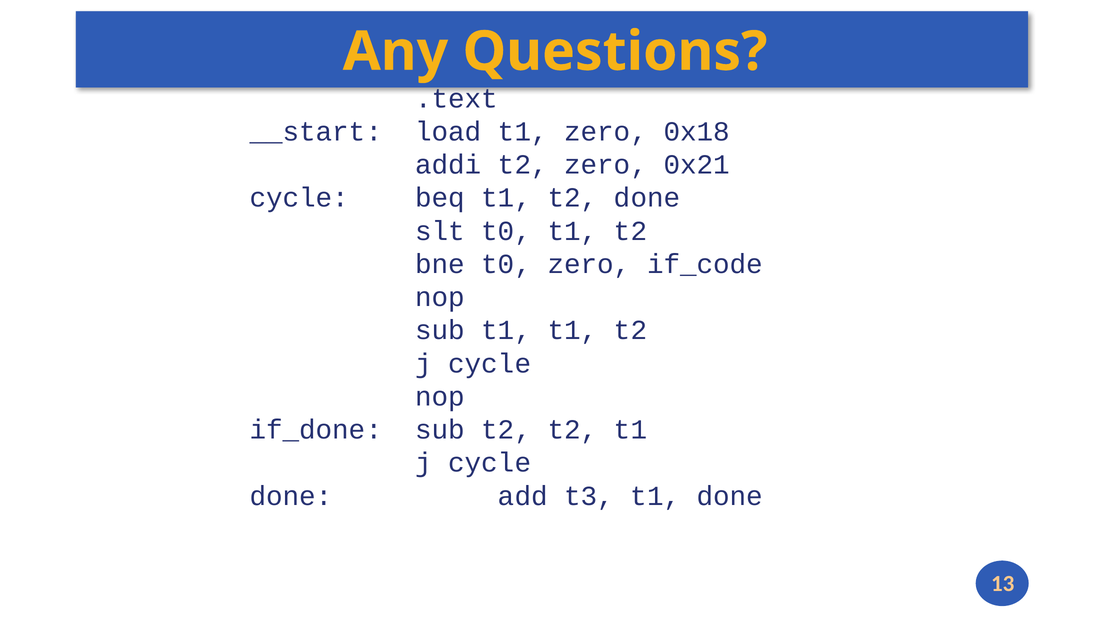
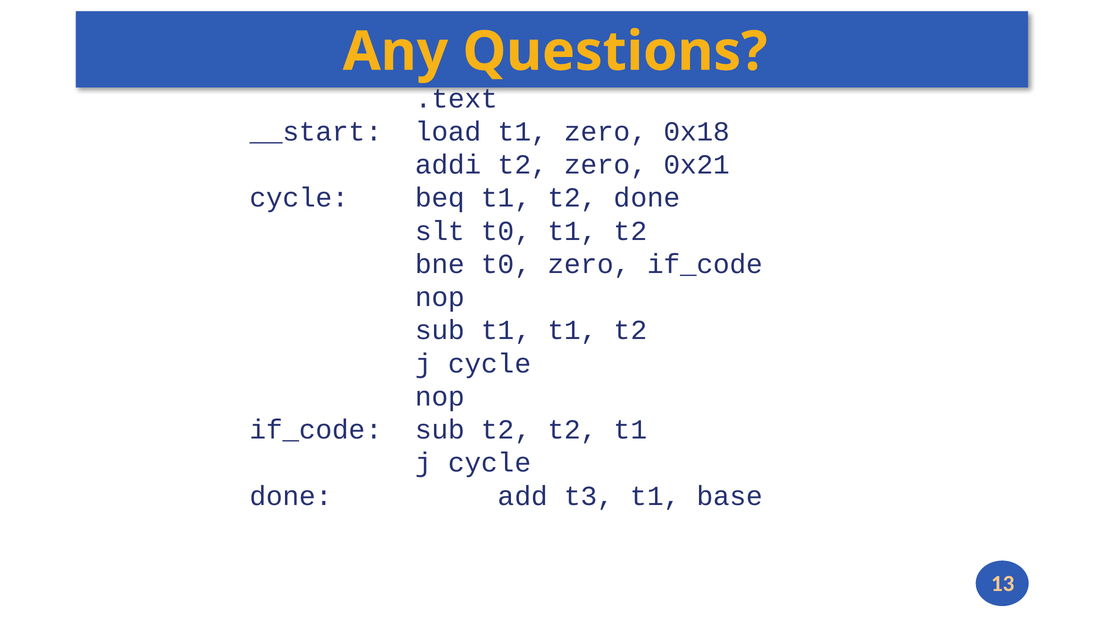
if_done at (316, 430): if_done -> if_code
t1 done: done -> base
